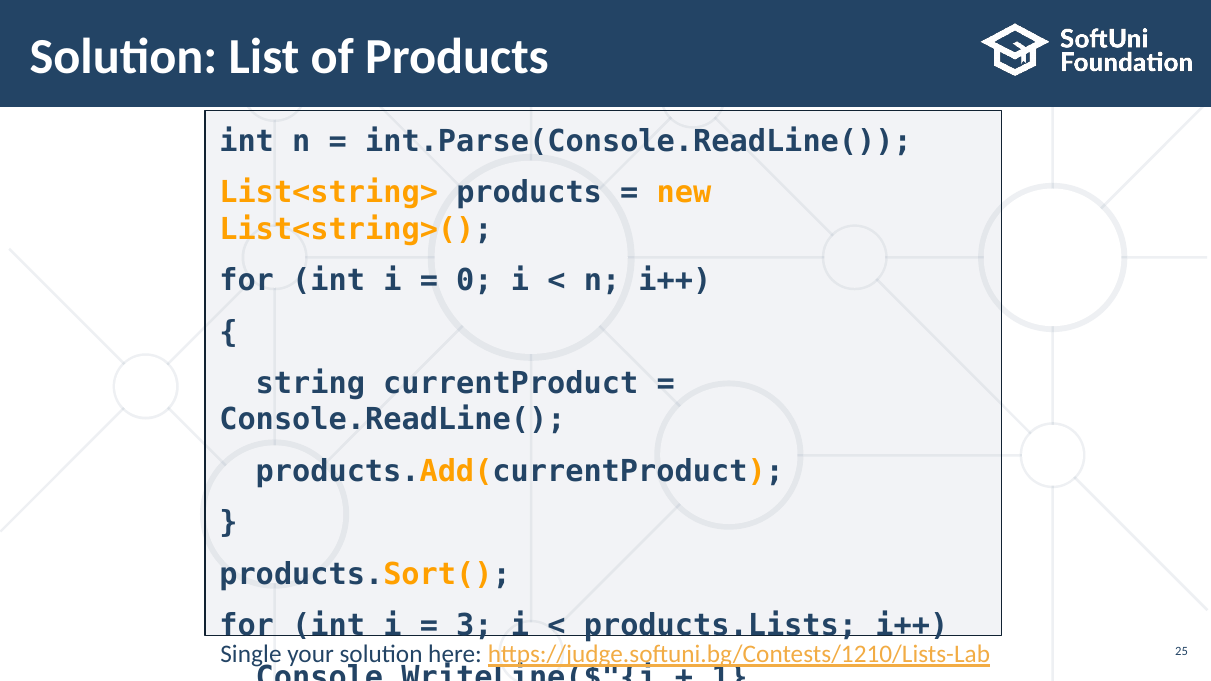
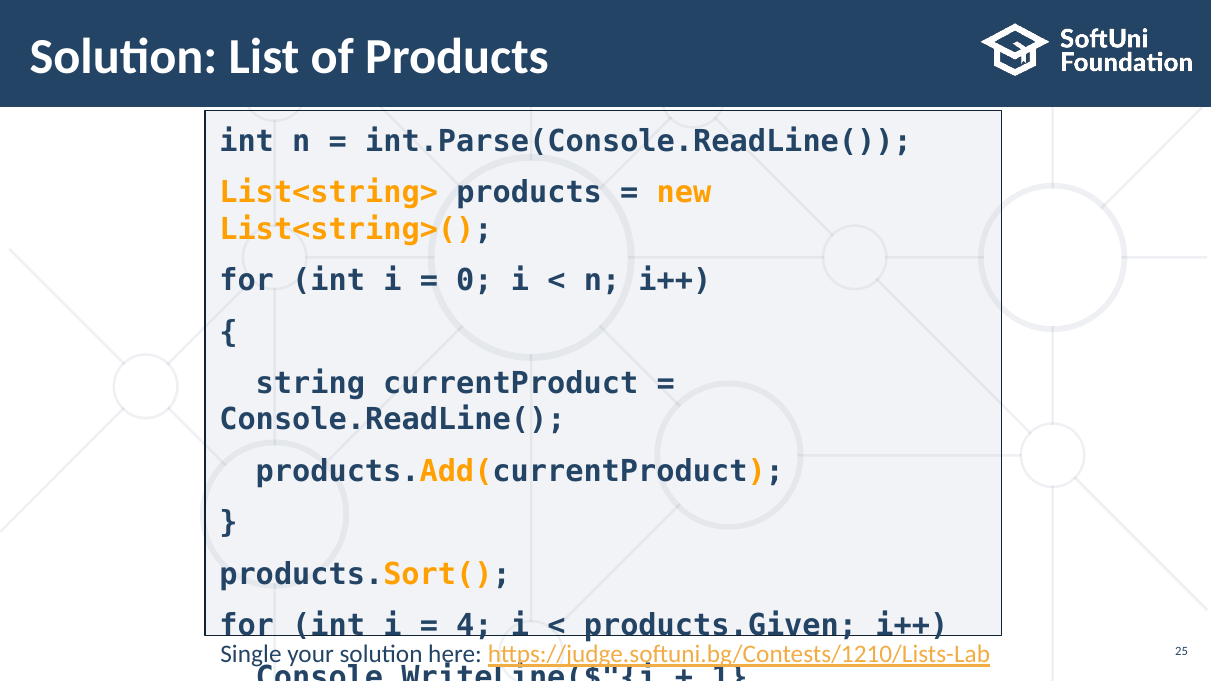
3: 3 -> 4
products.Lists: products.Lists -> products.Given
